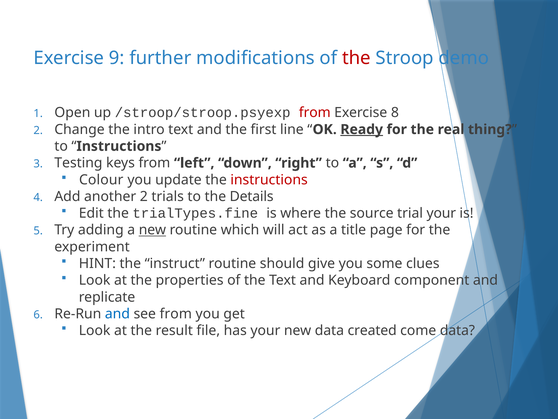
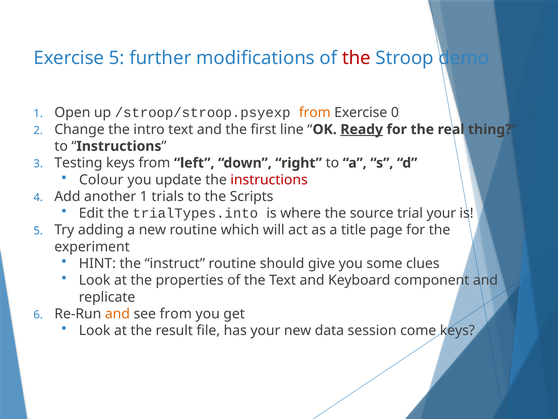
Exercise 9: 9 -> 5
from at (315, 113) colour: red -> orange
8: 8 -> 0
another 2: 2 -> 1
Details: Details -> Scripts
trialTypes.fine: trialTypes.fine -> trialTypes.into
new at (152, 230) underline: present -> none
and at (117, 313) colour: blue -> orange
created: created -> session
come data: data -> keys
